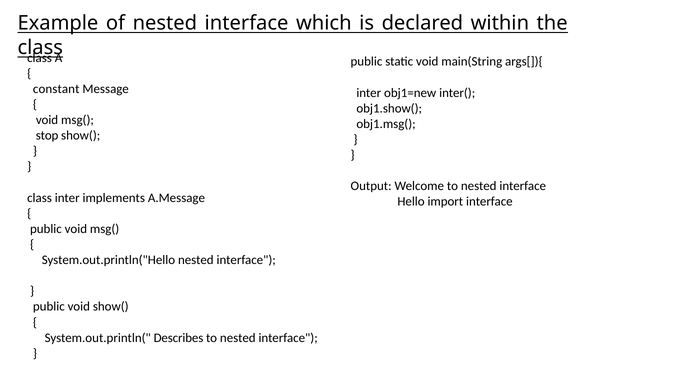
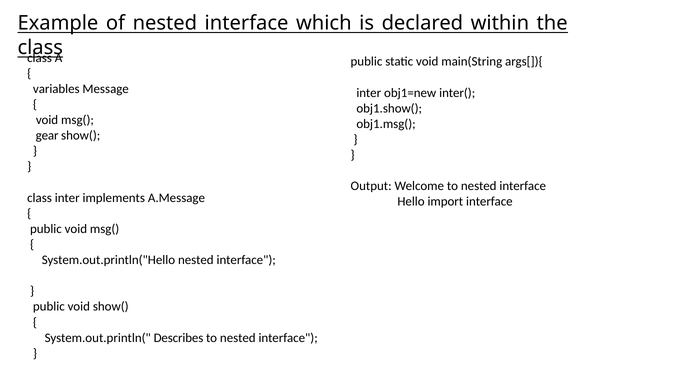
constant: constant -> variables
stop: stop -> gear
